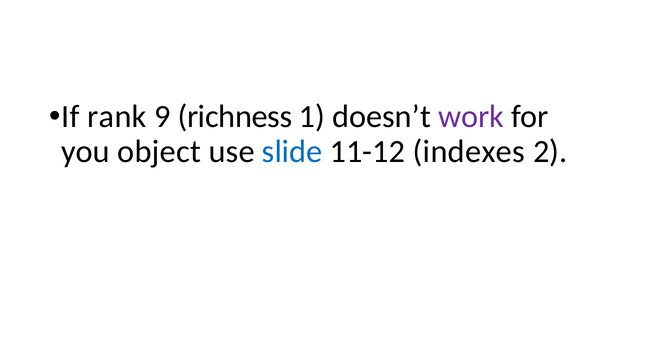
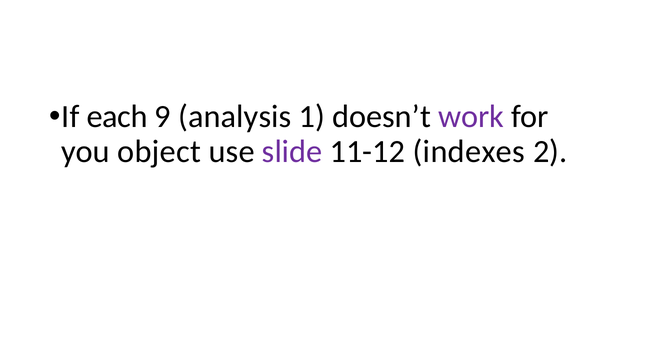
rank: rank -> each
richness: richness -> analysis
slide colour: blue -> purple
